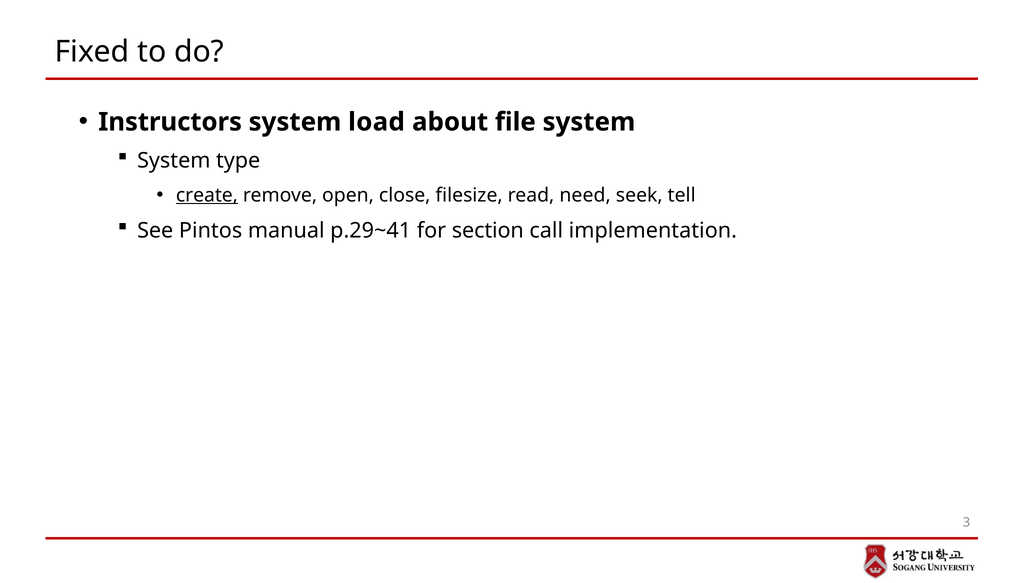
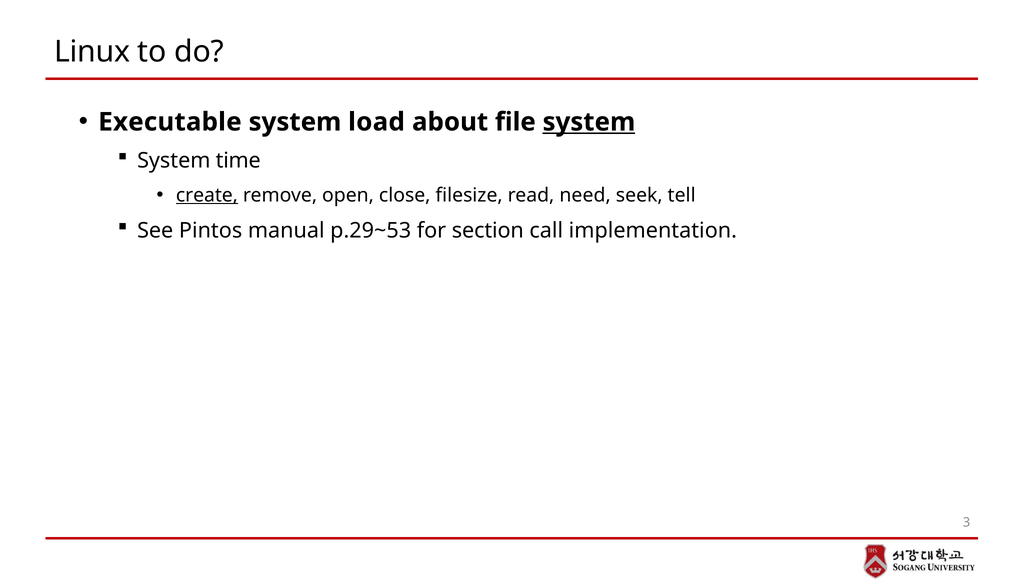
Fixed: Fixed -> Linux
Instructors: Instructors -> Executable
system at (589, 122) underline: none -> present
type: type -> time
p.29~41: p.29~41 -> p.29~53
